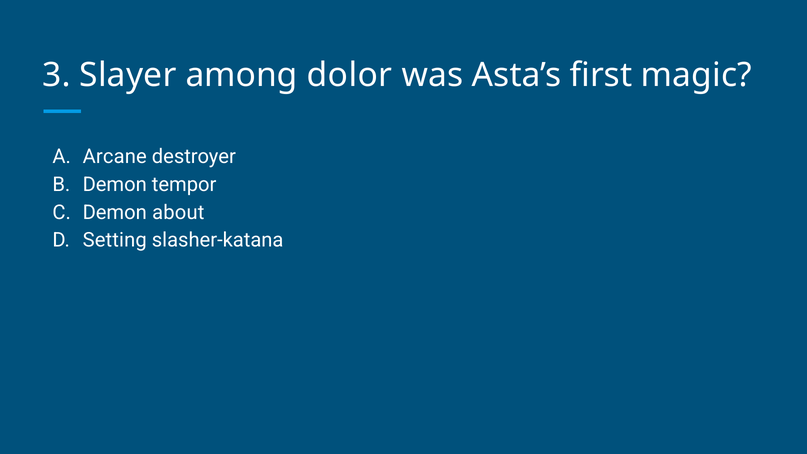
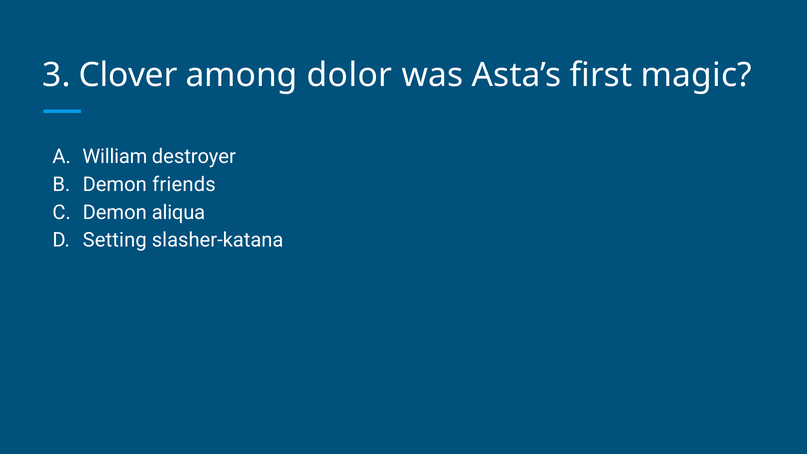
Slayer: Slayer -> Clover
Arcane: Arcane -> William
tempor: tempor -> friends
about: about -> aliqua
